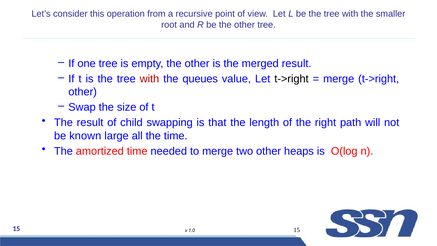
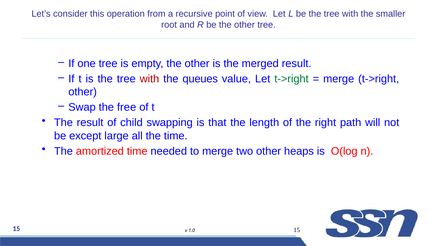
t->right at (291, 79) colour: black -> green
size: size -> free
known: known -> except
